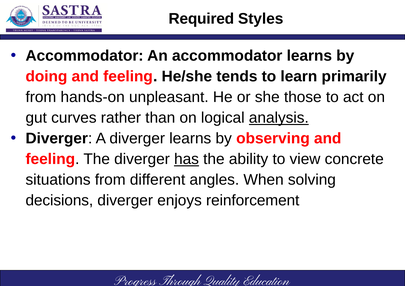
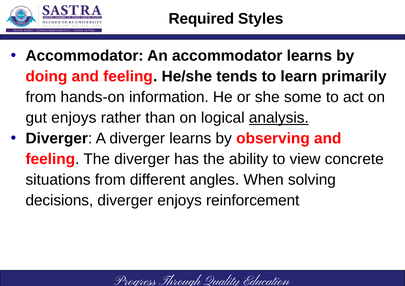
unpleasant: unpleasant -> information
those: those -> some
gut curves: curves -> enjoys
has underline: present -> none
